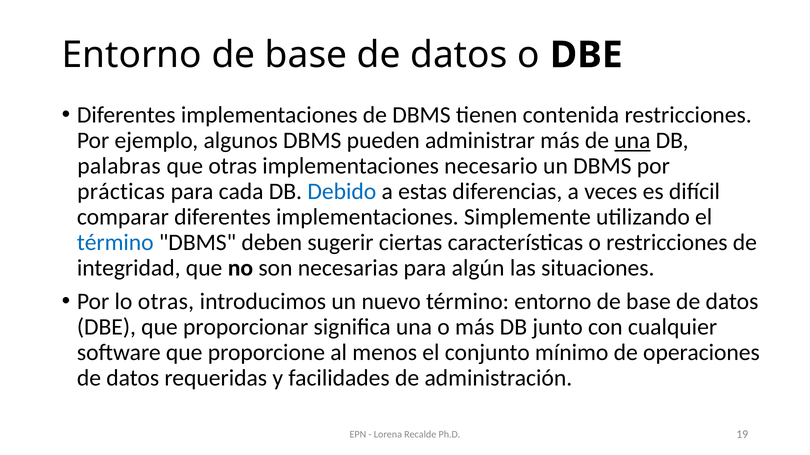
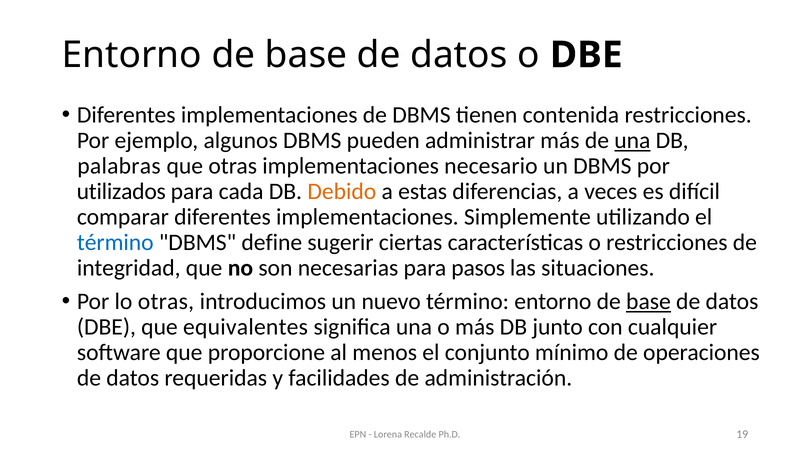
prácticas: prácticas -> utilizados
Debido colour: blue -> orange
deben: deben -> define
algún: algún -> pasos
base at (648, 302) underline: none -> present
proporcionar: proporcionar -> equivalentes
